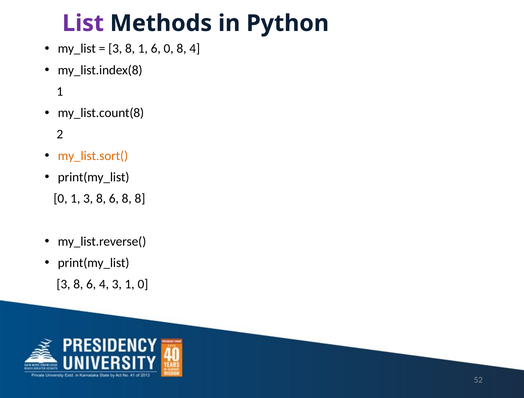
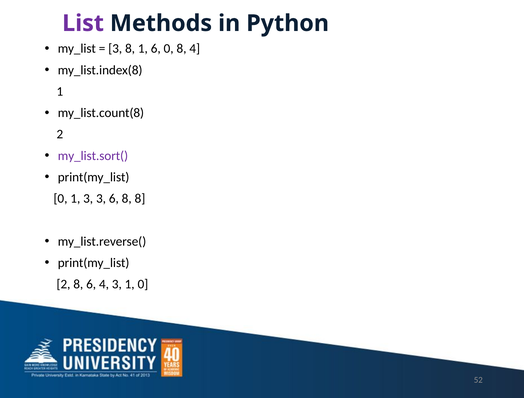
my_list.sort( colour: orange -> purple
1 3 8: 8 -> 3
3 at (63, 284): 3 -> 2
